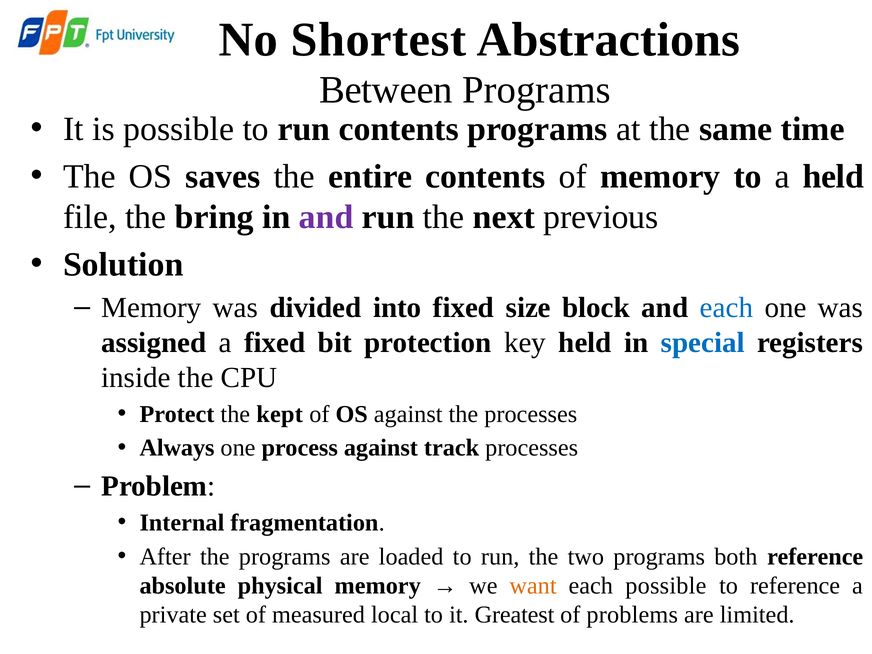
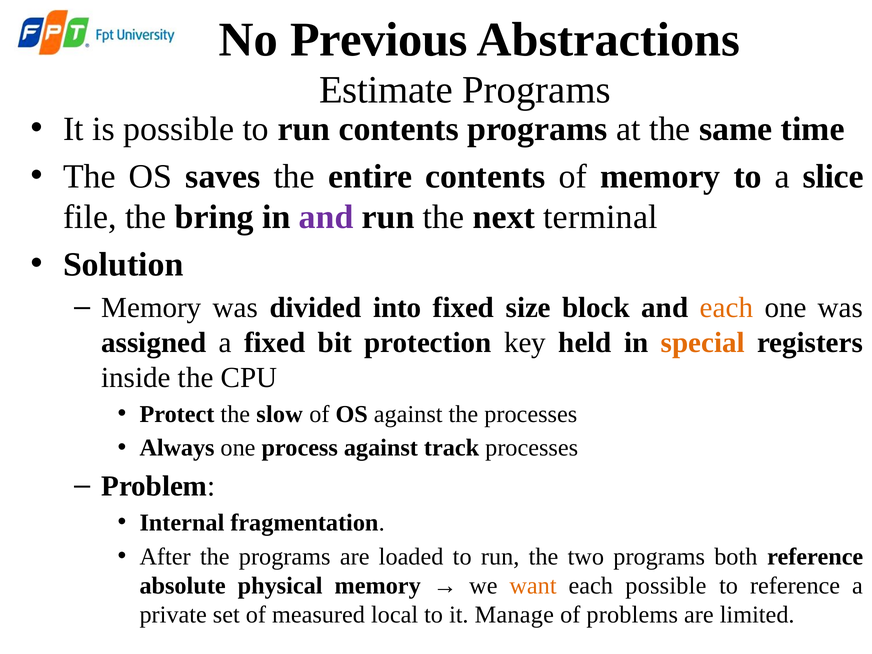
Shortest: Shortest -> Previous
Between: Between -> Estimate
a held: held -> slice
previous: previous -> terminal
each at (727, 308) colour: blue -> orange
special colour: blue -> orange
kept: kept -> slow
Greatest: Greatest -> Manage
